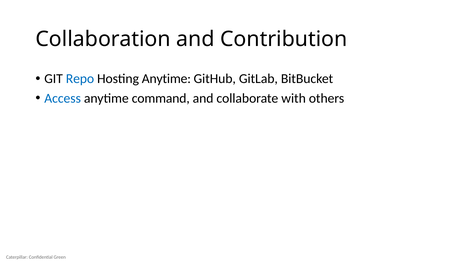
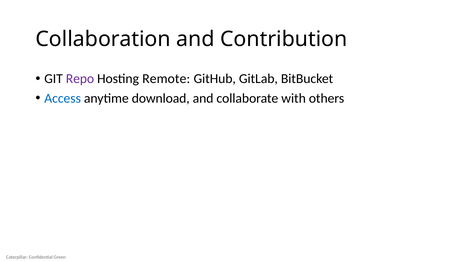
Repo colour: blue -> purple
Hosting Anytime: Anytime -> Remote
command: command -> download
